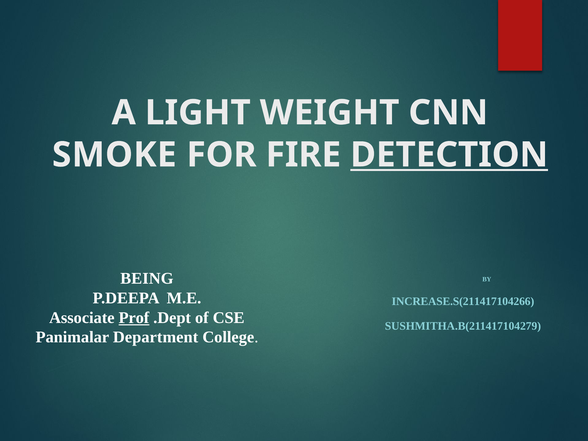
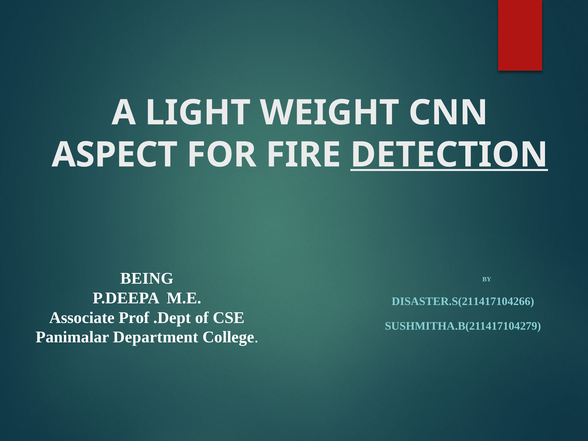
SMOKE: SMOKE -> ASPECT
INCREASE.S(211417104266: INCREASE.S(211417104266 -> DISASTER.S(211417104266
Prof underline: present -> none
